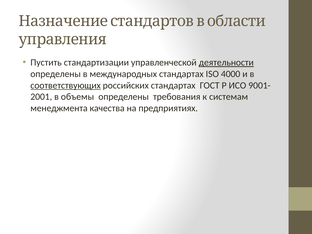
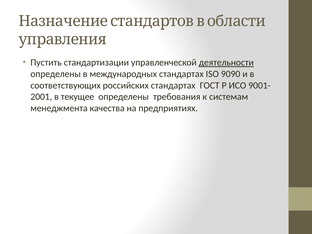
4000: 4000 -> 9090
соответствующих underline: present -> none
объемы: объемы -> текущее
